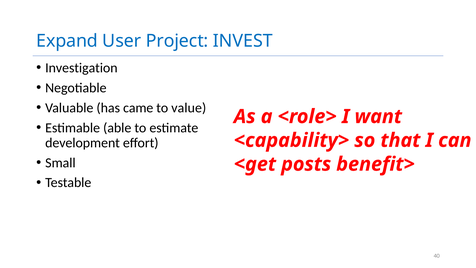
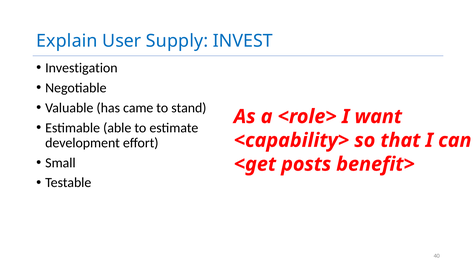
Expand: Expand -> Explain
Project: Project -> Supply
value: value -> stand
